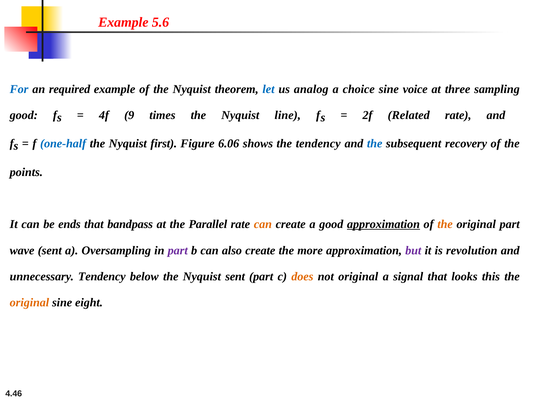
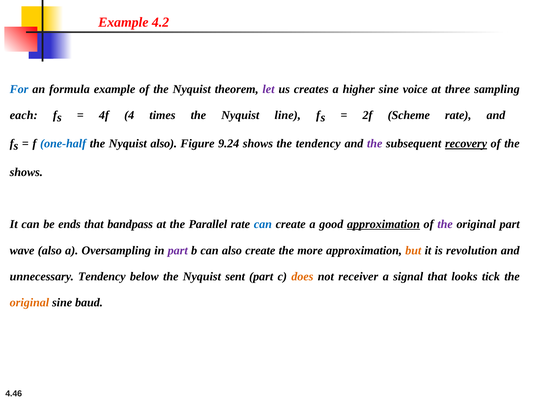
5.6: 5.6 -> 4.2
required: required -> formula
let colour: blue -> purple
analog: analog -> creates
choice: choice -> higher
good at (24, 115): good -> each
9: 9 -> 4
Related: Related -> Scheme
Nyquist first: first -> also
6.06: 6.06 -> 9.24
the at (375, 144) colour: blue -> purple
recovery underline: none -> present
points at (26, 172): points -> shows
can at (263, 224) colour: orange -> blue
the at (445, 224) colour: orange -> purple
wave sent: sent -> also
but colour: purple -> orange
not original: original -> receiver
this: this -> tick
eight: eight -> baud
